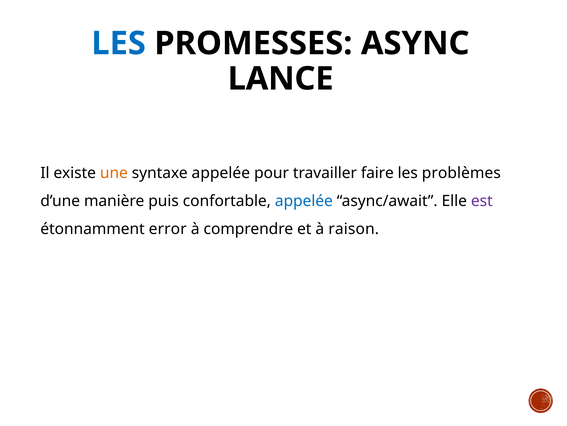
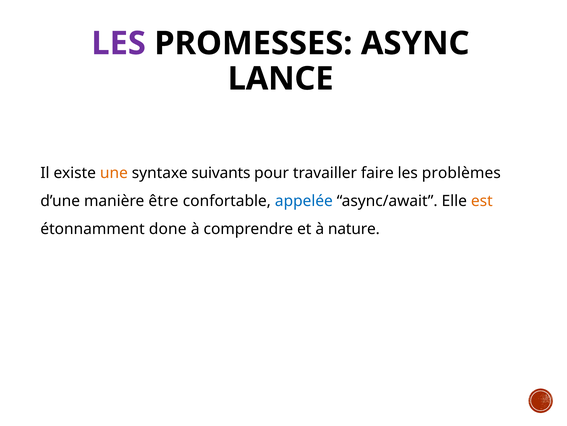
LES at (119, 43) colour: blue -> purple
syntaxe appelée: appelée -> suivants
puis: puis -> être
est colour: purple -> orange
error: error -> done
raison: raison -> nature
